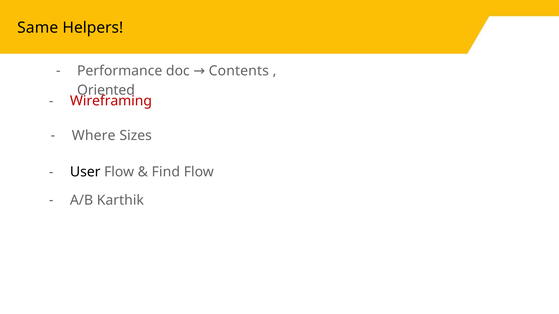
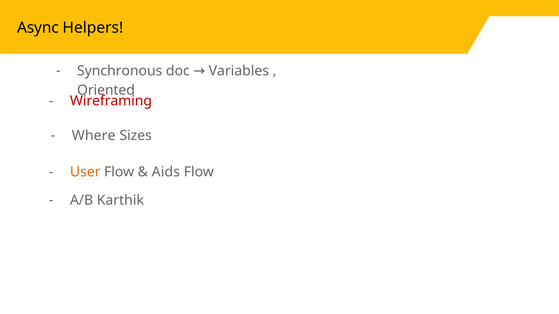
Same: Same -> Async
Performance: Performance -> Synchronous
Contents: Contents -> Variables
User colour: black -> orange
Find: Find -> Aids
